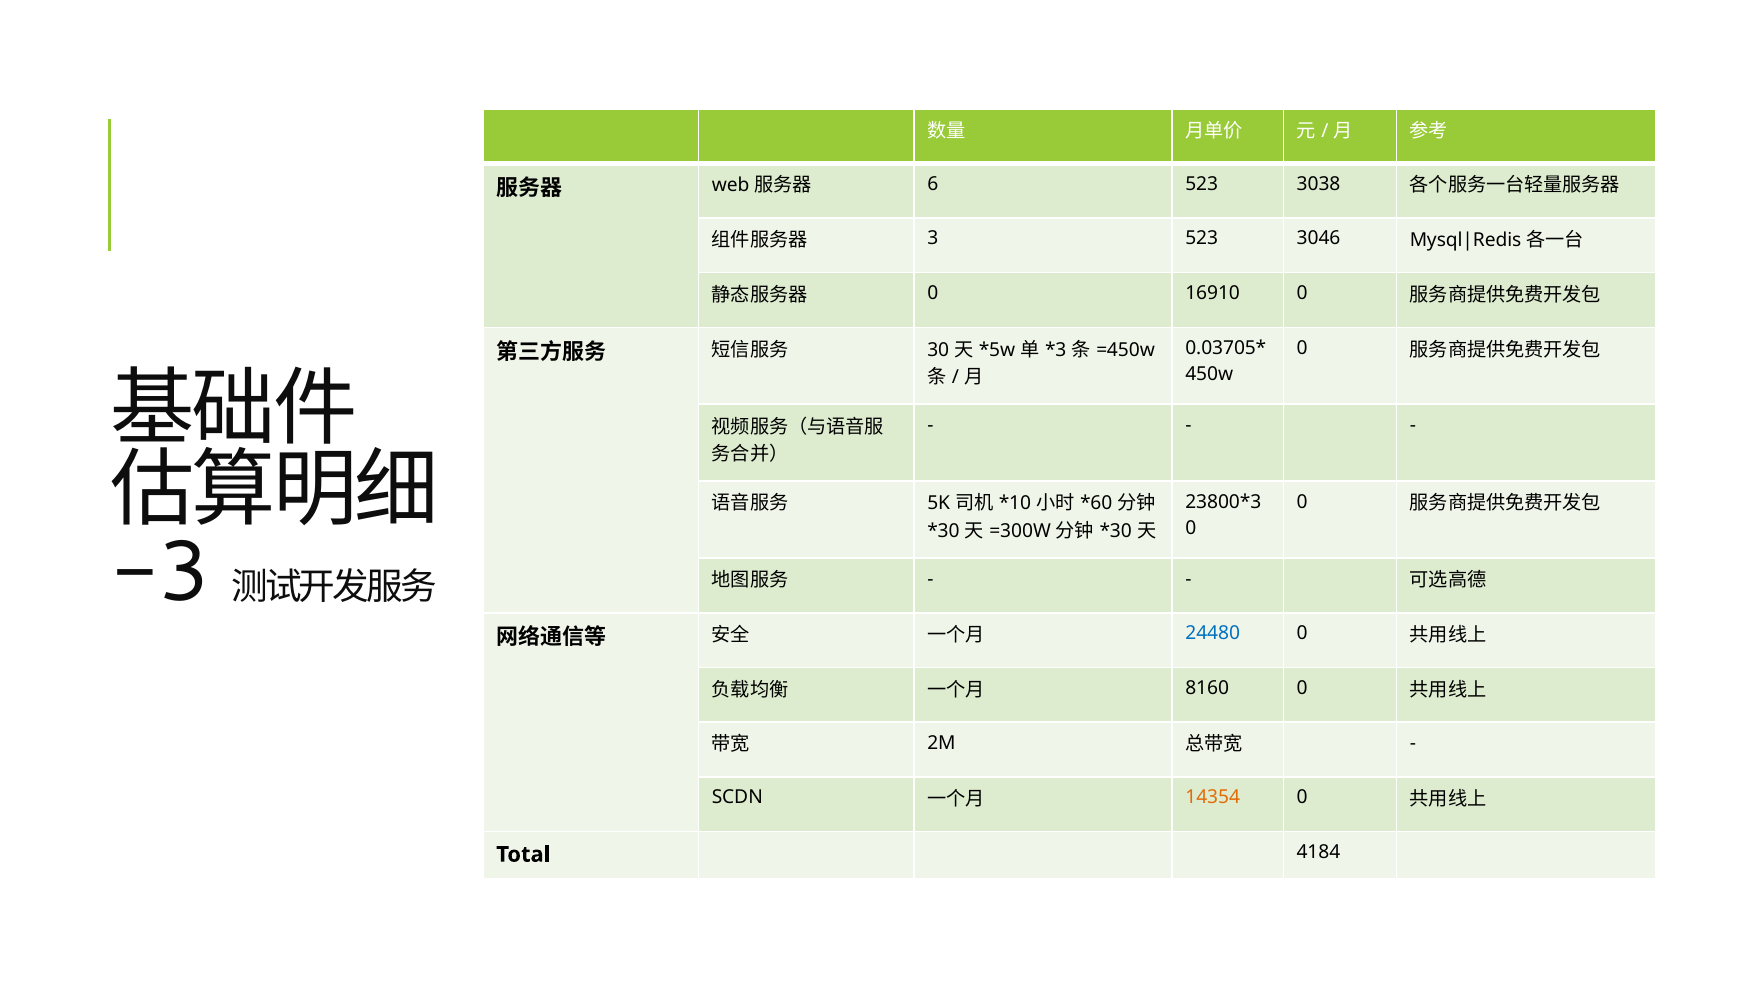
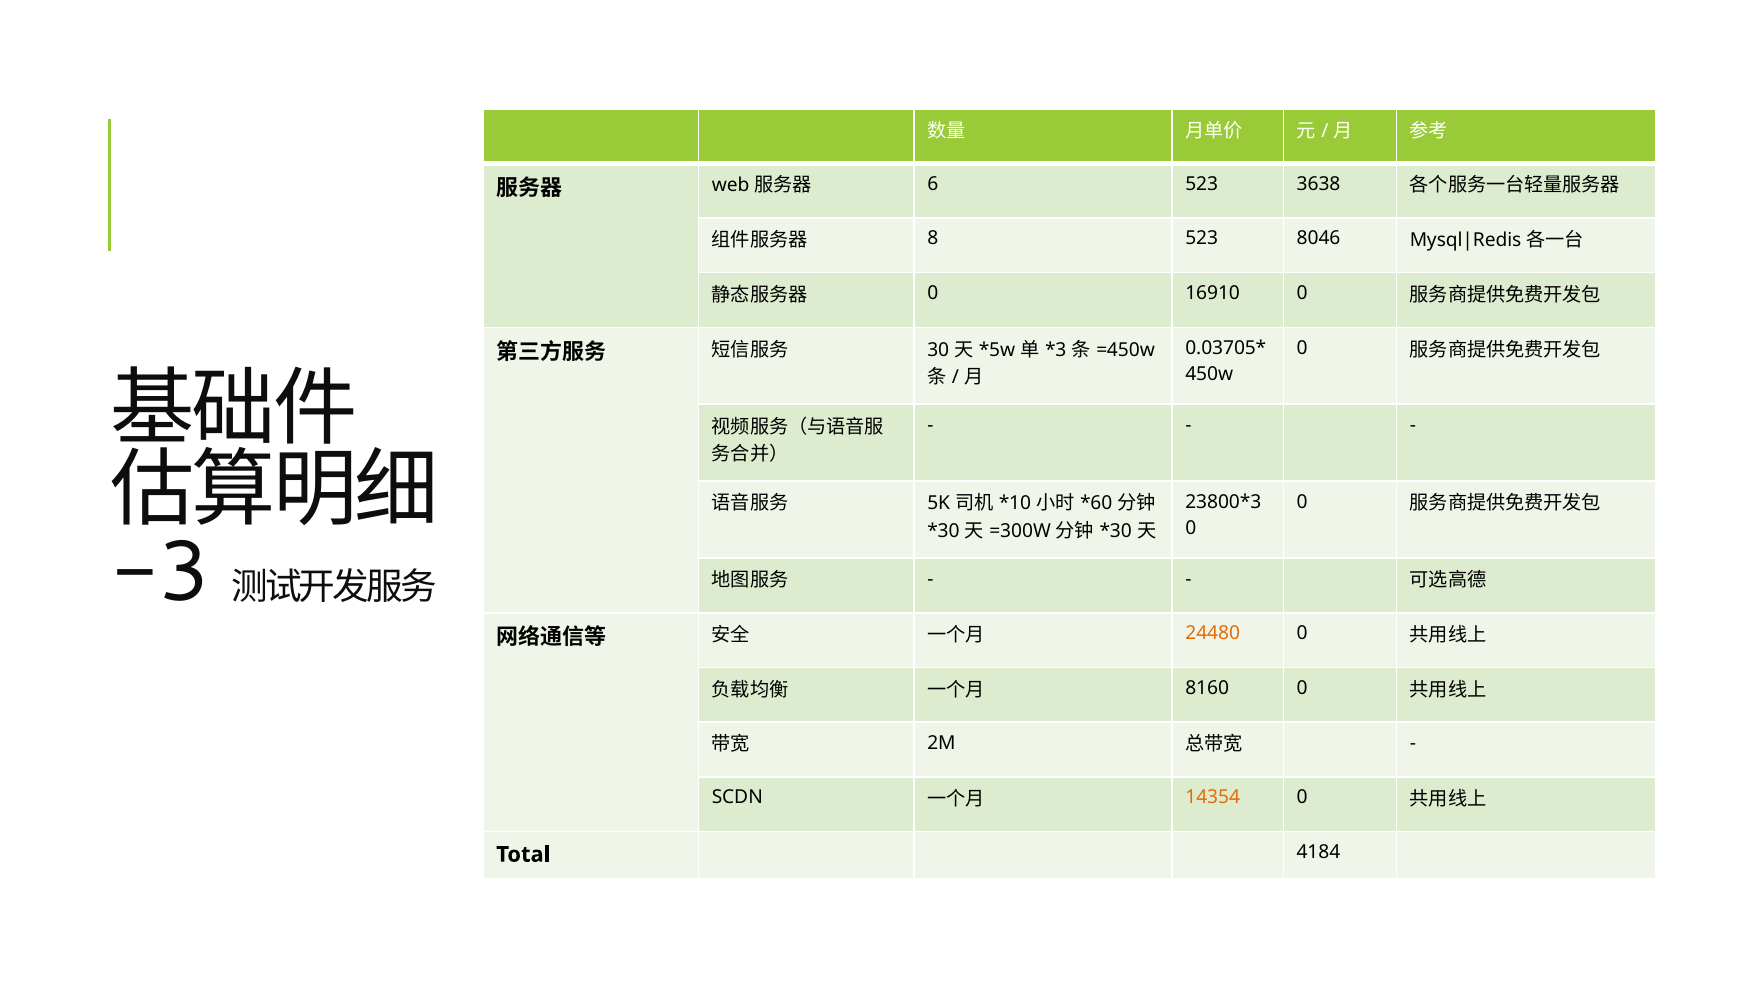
3038: 3038 -> 3638
3: 3 -> 8
3046: 3046 -> 8046
24480 colour: blue -> orange
